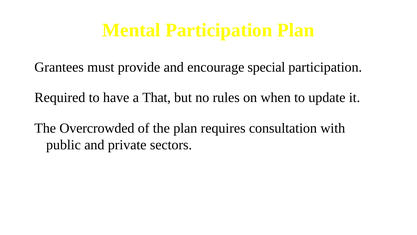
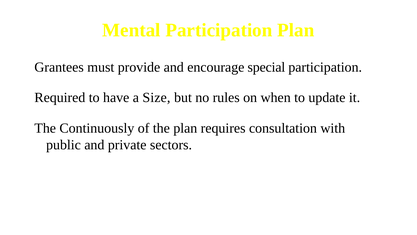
That: That -> Size
Overcrowded: Overcrowded -> Continuously
